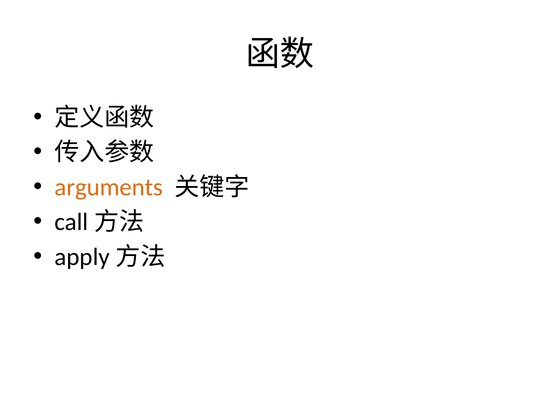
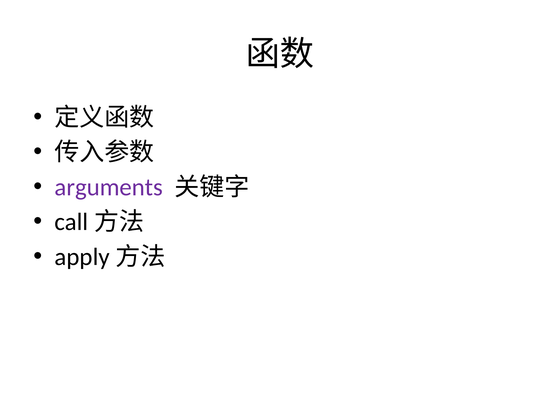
arguments colour: orange -> purple
